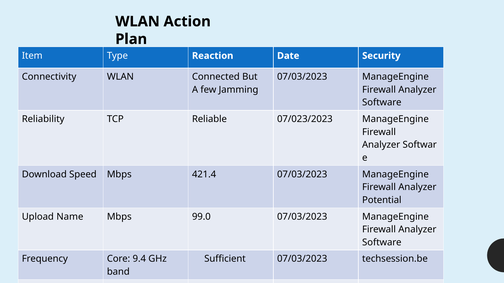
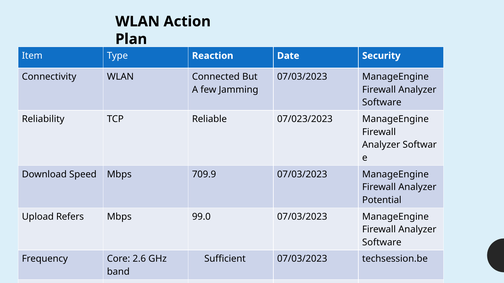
421.4: 421.4 -> 709.9
Name: Name -> Refers
9.4: 9.4 -> 2.6
